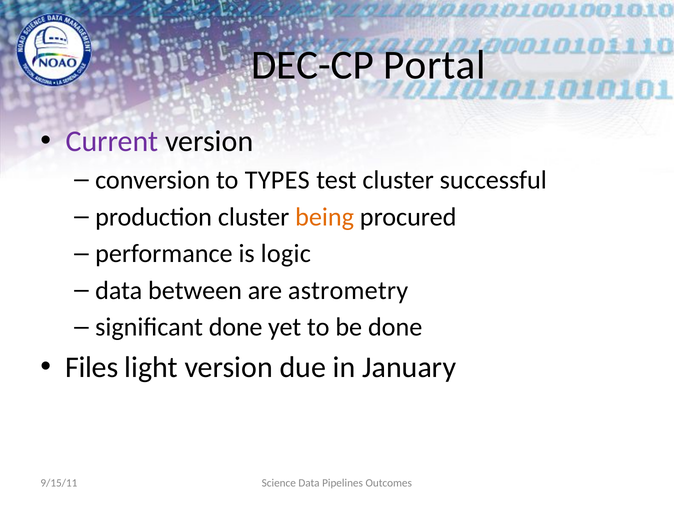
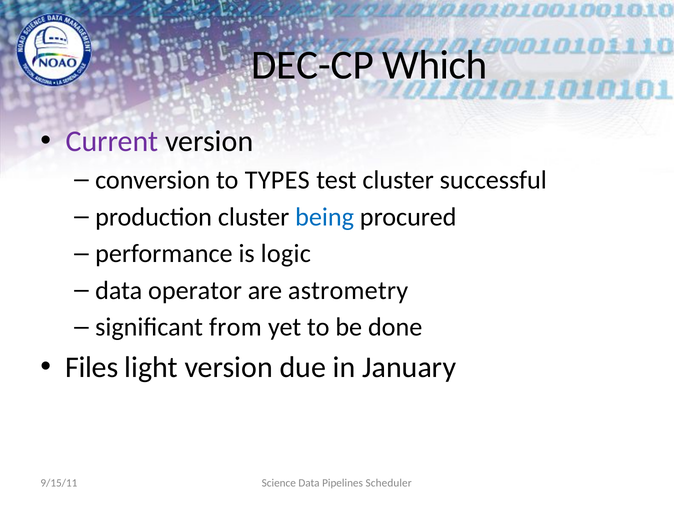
Portal: Portal -> Which
being colour: orange -> blue
between: between -> operator
significant done: done -> from
Outcomes: Outcomes -> Scheduler
